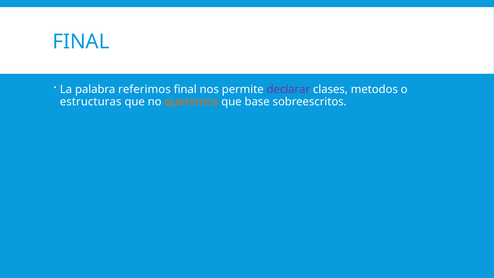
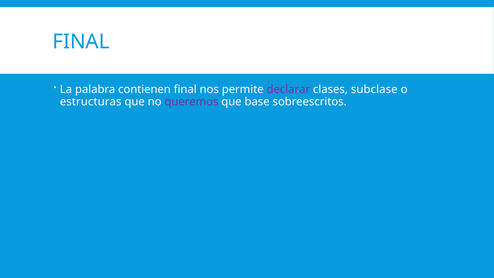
referimos: referimos -> contienen
metodos: metodos -> subclase
queremos colour: orange -> purple
